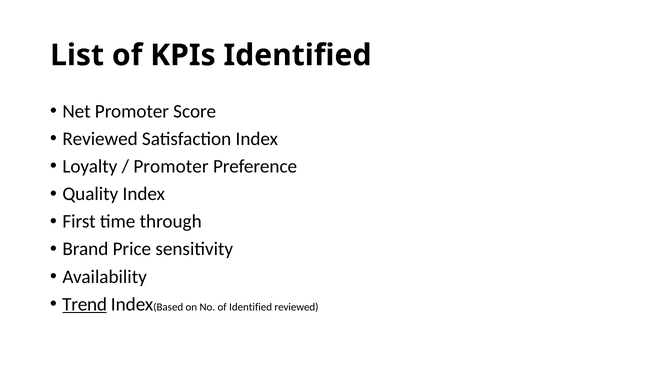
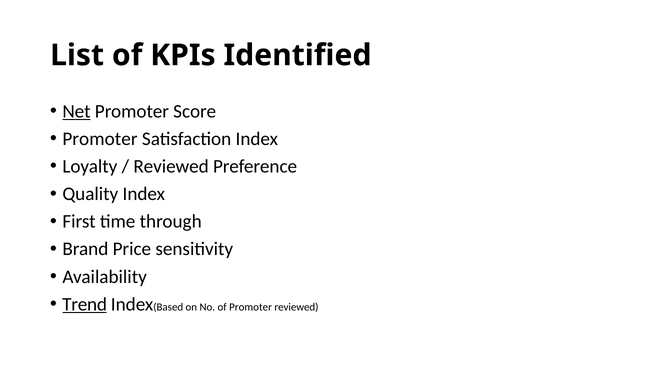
Net underline: none -> present
Reviewed at (100, 139): Reviewed -> Promoter
Promoter at (171, 166): Promoter -> Reviewed
of Identified: Identified -> Promoter
